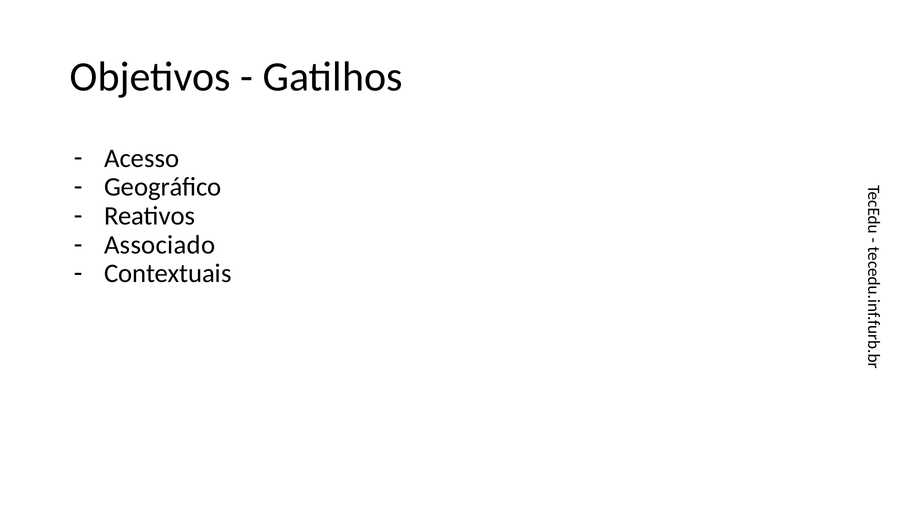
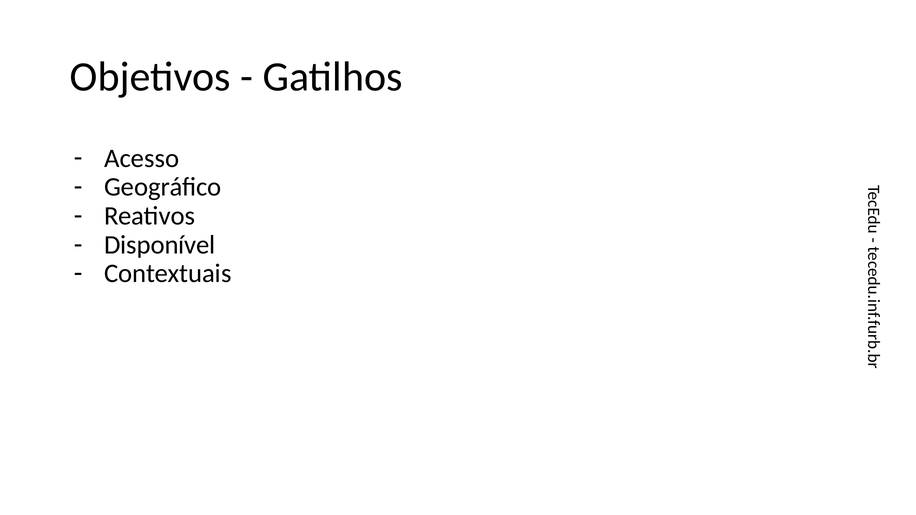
Associado: Associado -> Disponível
